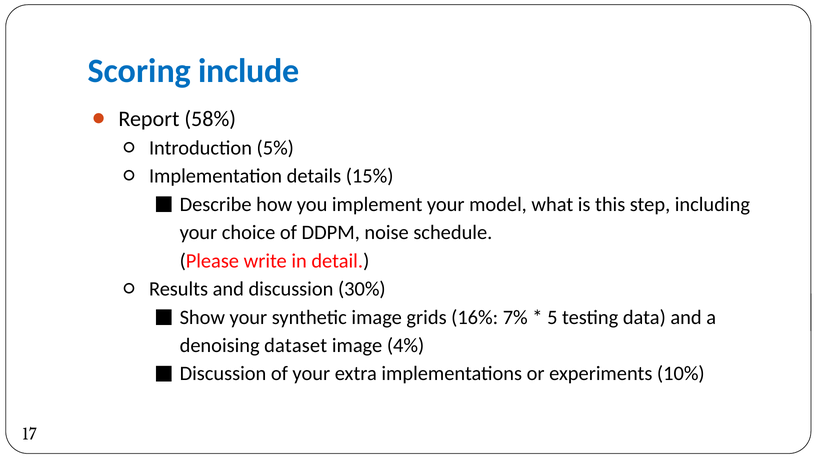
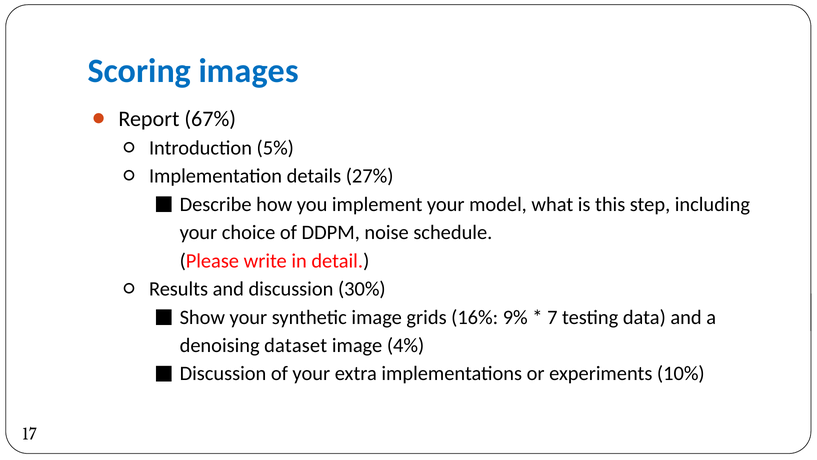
include: include -> images
58%: 58% -> 67%
15%: 15% -> 27%
7%: 7% -> 9%
5: 5 -> 7
